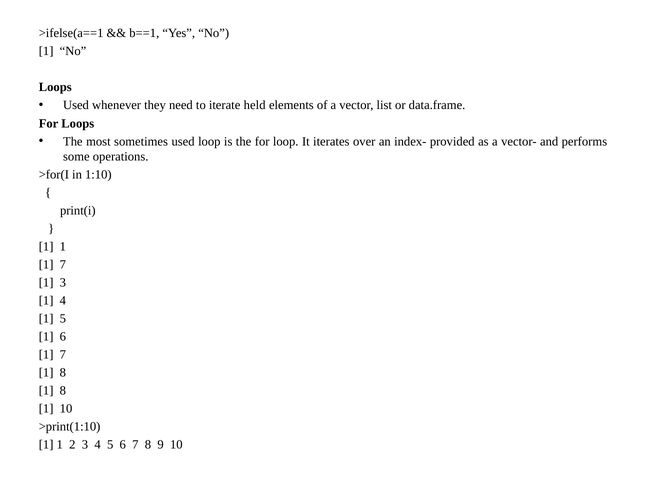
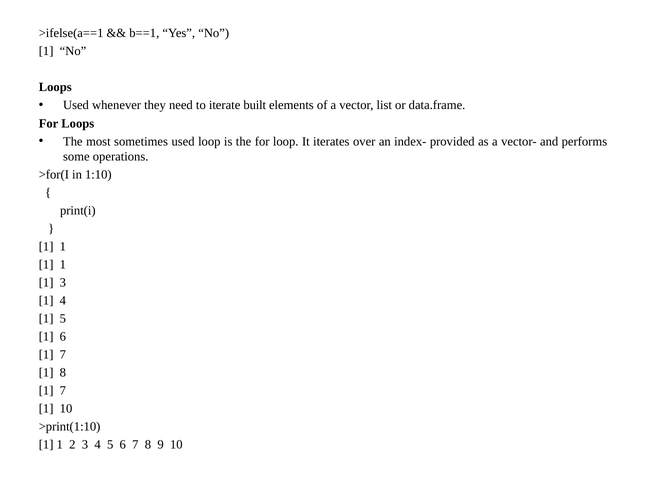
held: held -> built
7 at (63, 264): 7 -> 1
8 at (63, 390): 8 -> 7
